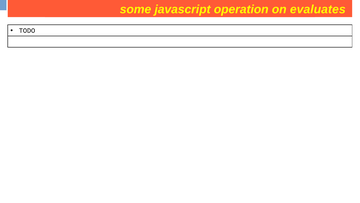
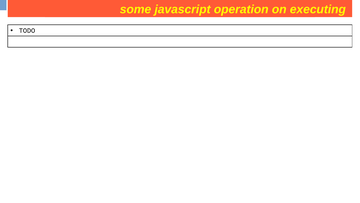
evaluates: evaluates -> executing
